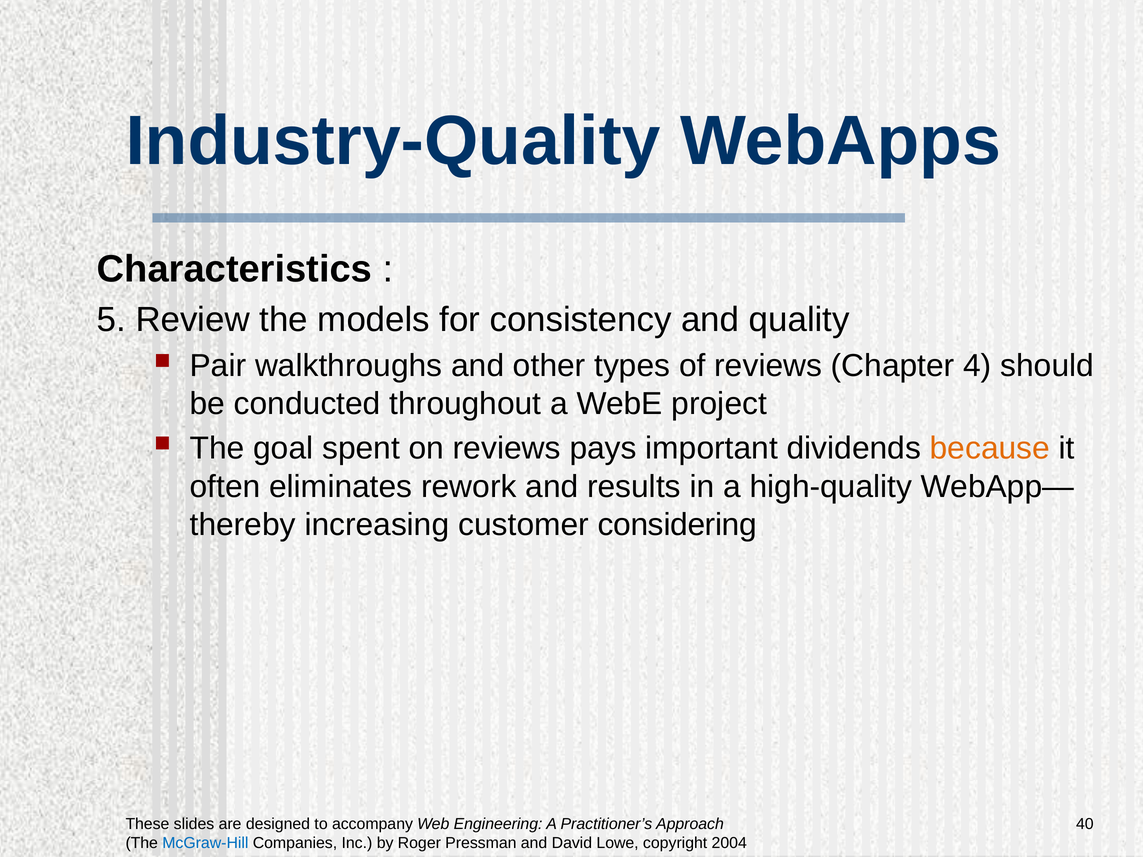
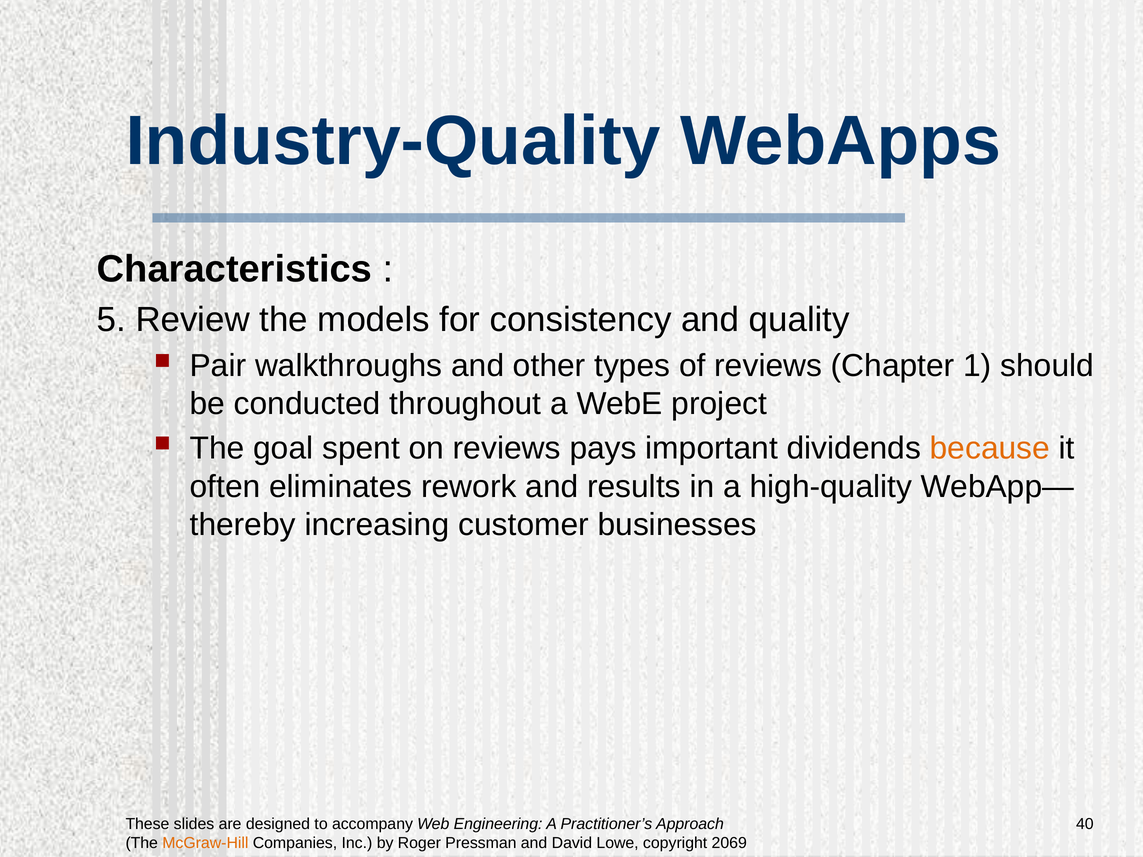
4: 4 -> 1
considering: considering -> businesses
McGraw-Hill colour: blue -> orange
2004: 2004 -> 2069
